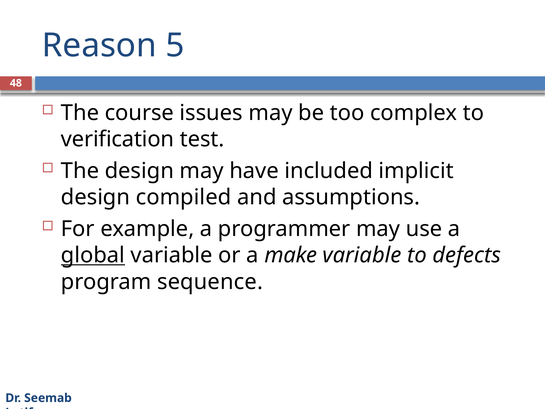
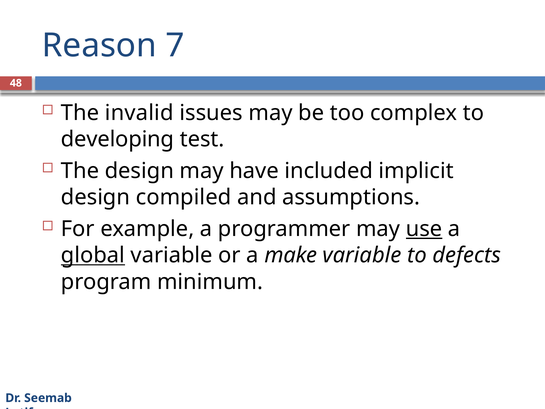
5: 5 -> 7
course: course -> invalid
verification: verification -> developing
use underline: none -> present
sequence: sequence -> minimum
